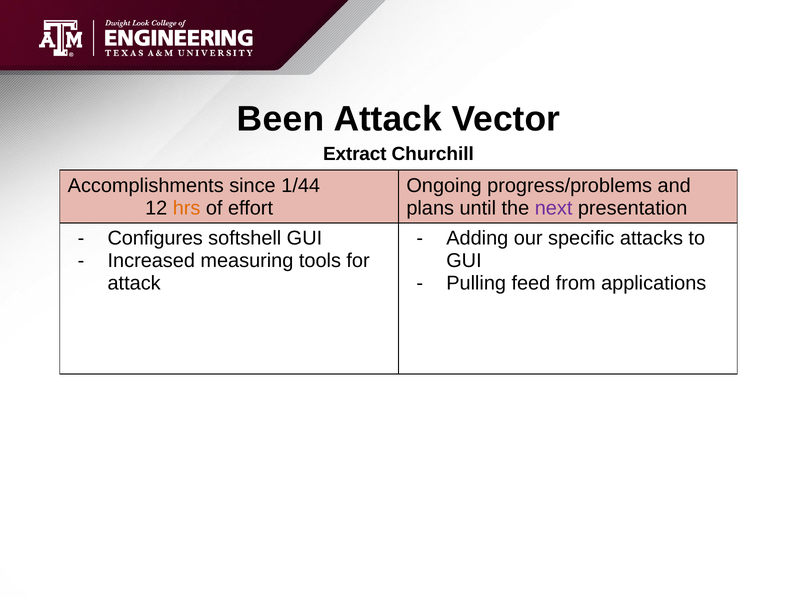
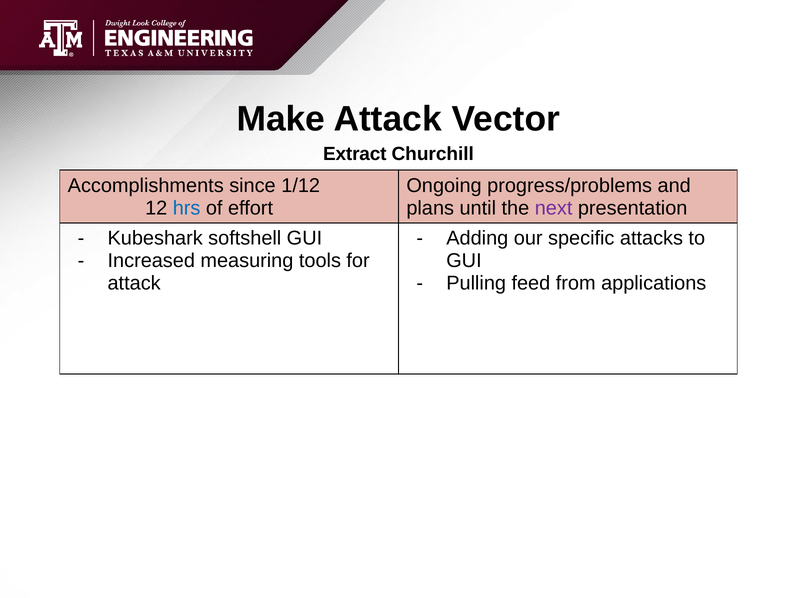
Been: Been -> Make
1/44: 1/44 -> 1/12
hrs colour: orange -> blue
Configures: Configures -> Kubeshark
